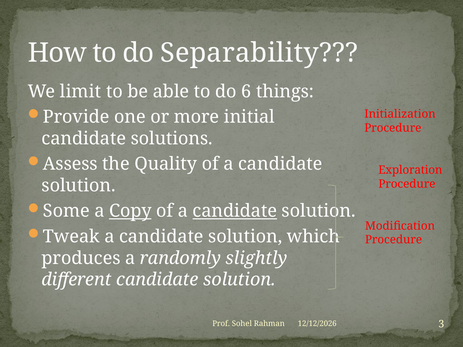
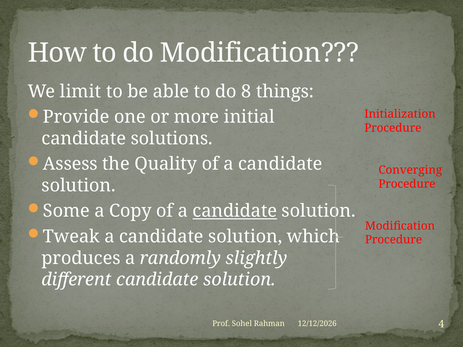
do Separability: Separability -> Modification
6: 6 -> 8
Exploration: Exploration -> Converging
Copy underline: present -> none
3: 3 -> 4
